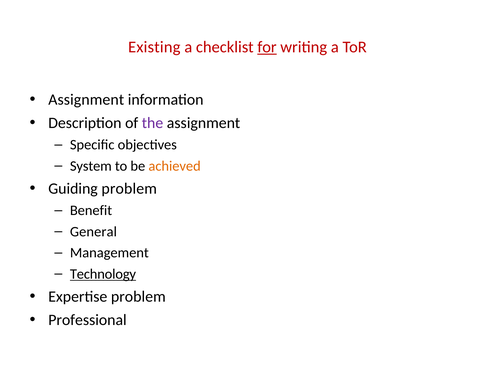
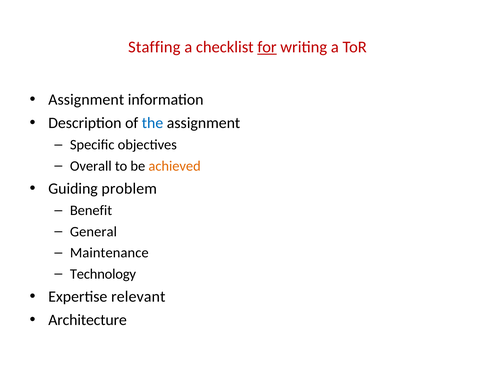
Existing: Existing -> Staffing
the colour: purple -> blue
System: System -> Overall
Management: Management -> Maintenance
Technology underline: present -> none
Expertise problem: problem -> relevant
Professional: Professional -> Architecture
